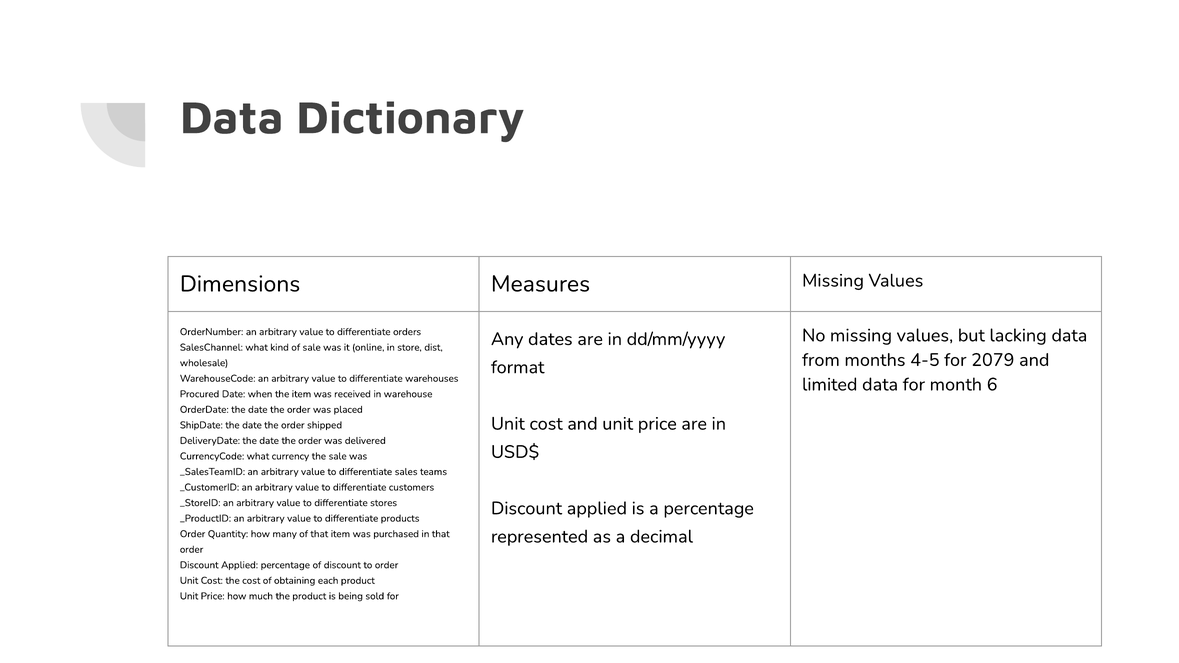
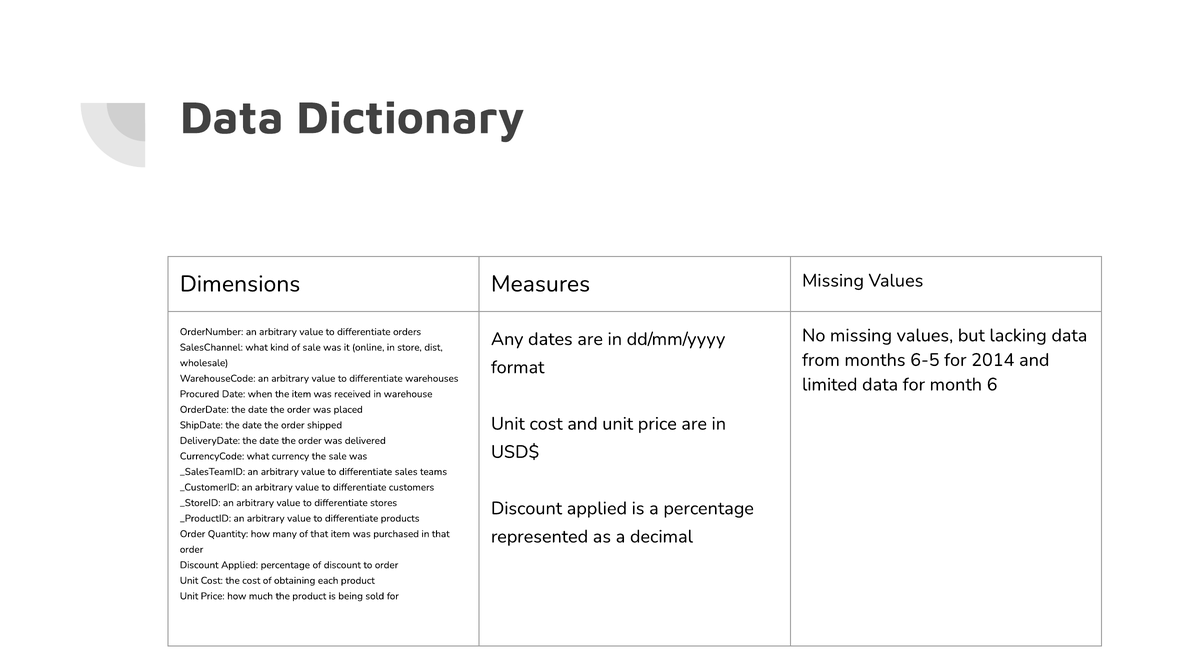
4-5: 4-5 -> 6-5
2079: 2079 -> 2014
